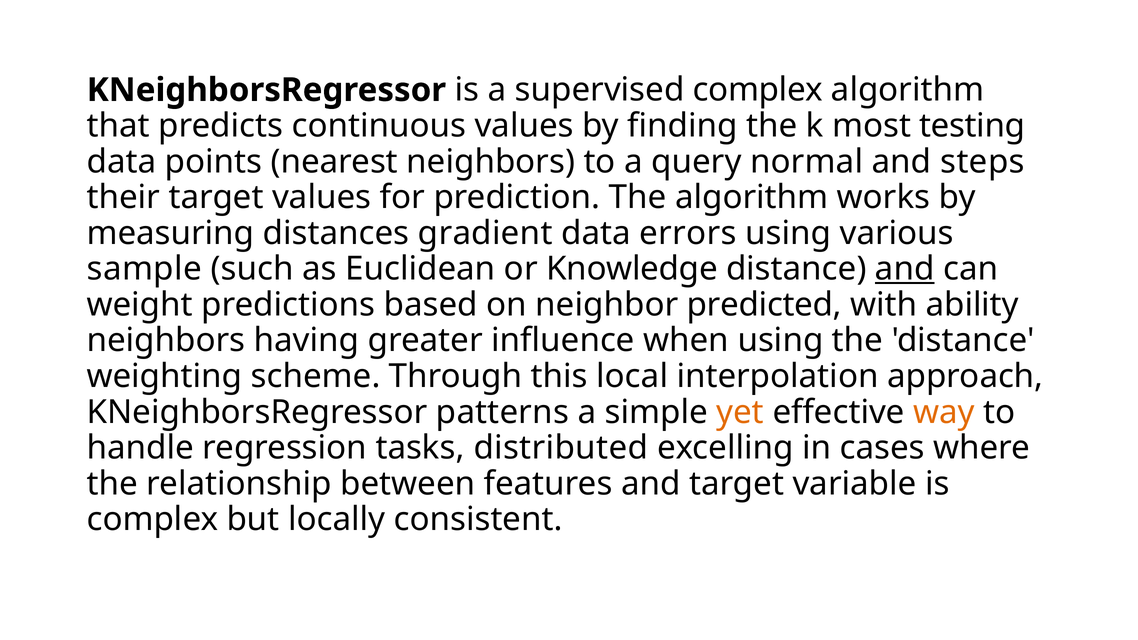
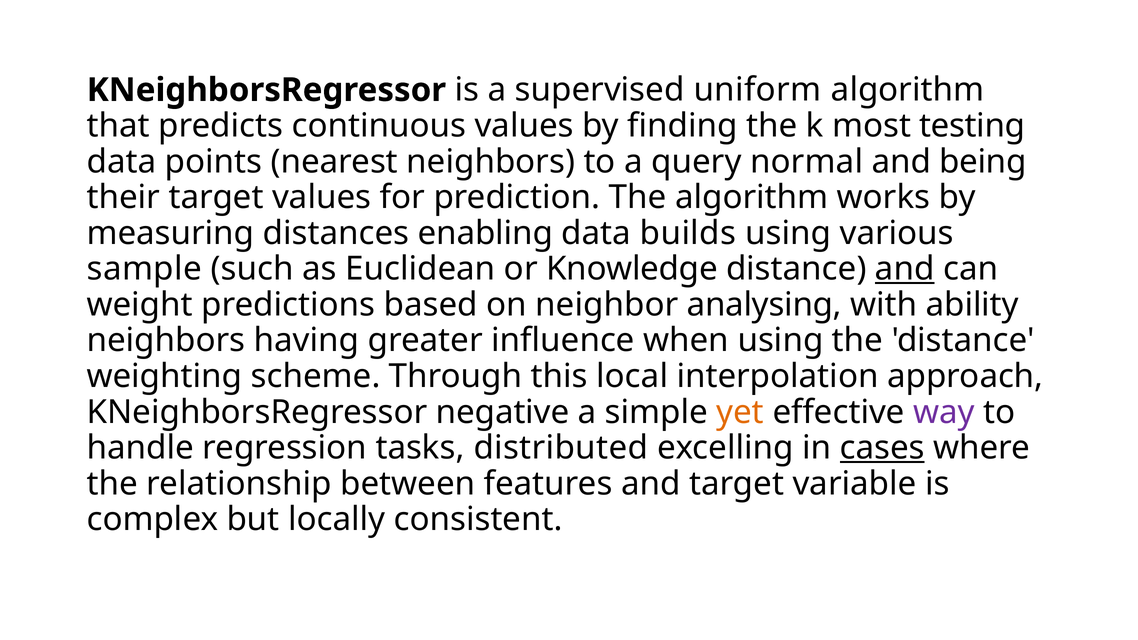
supervised complex: complex -> uniform
steps: steps -> being
gradient: gradient -> enabling
errors: errors -> builds
predicted: predicted -> analysing
patterns: patterns -> negative
way colour: orange -> purple
cases underline: none -> present
